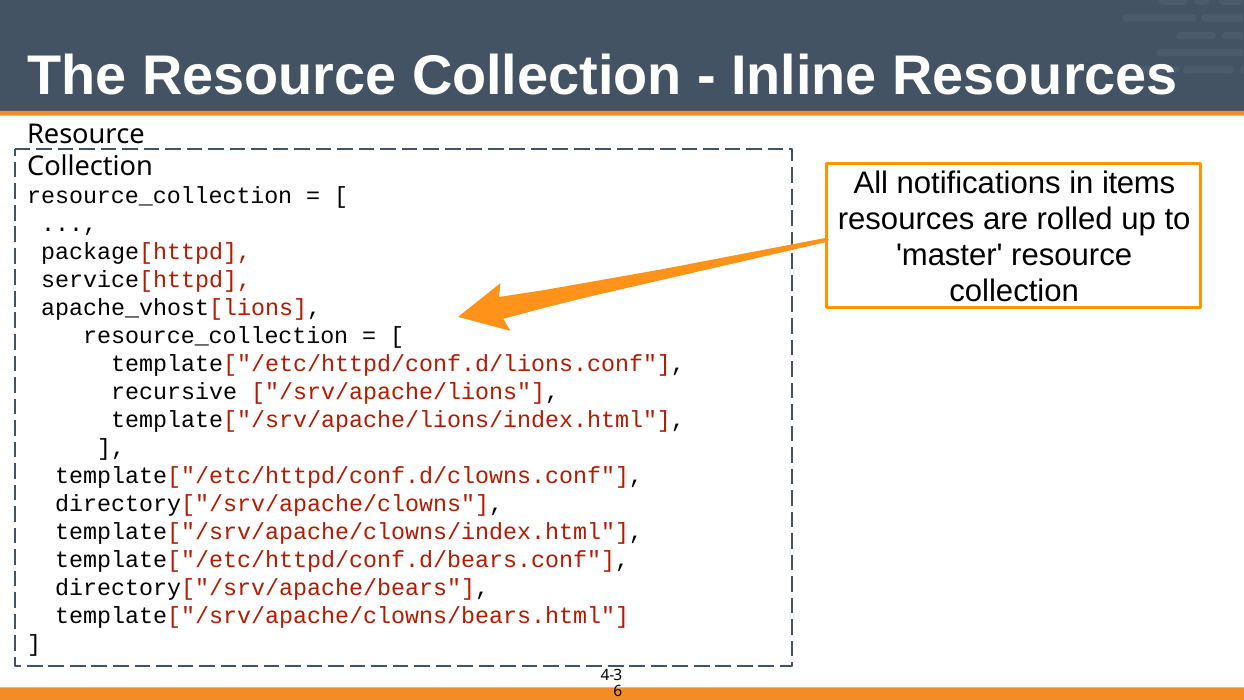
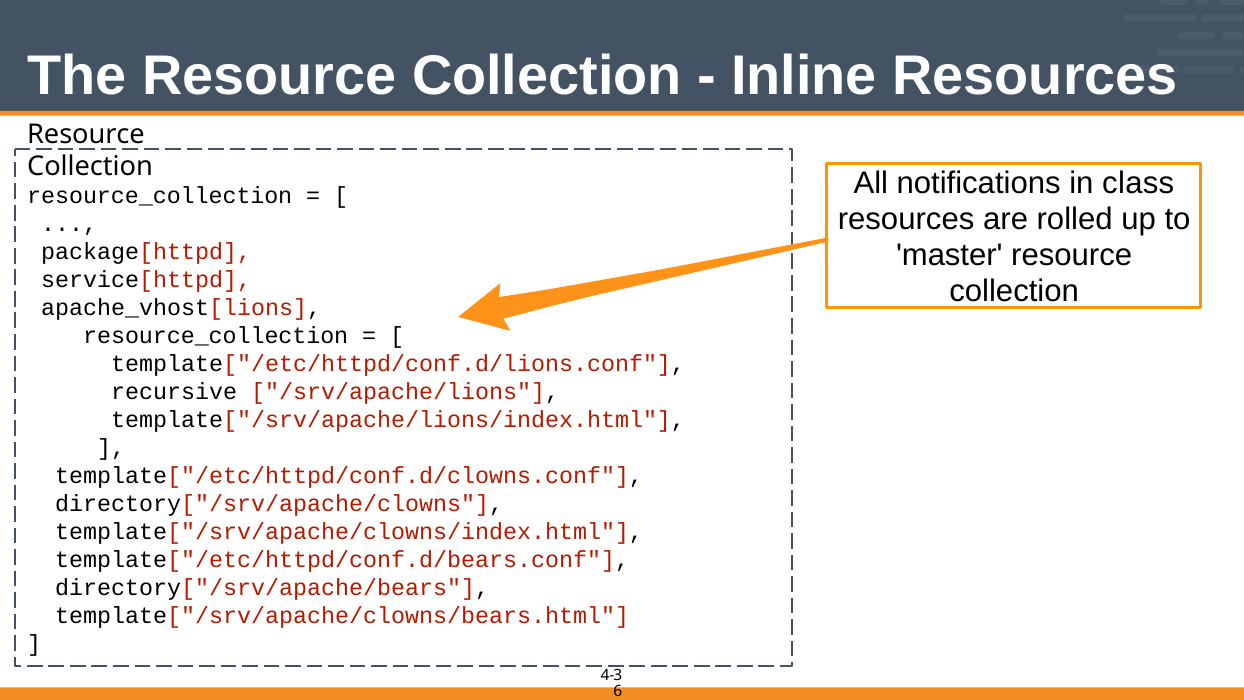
items: items -> class
